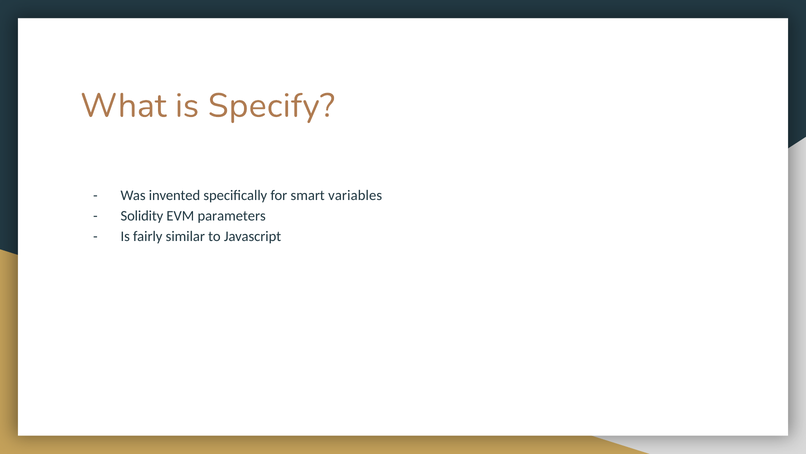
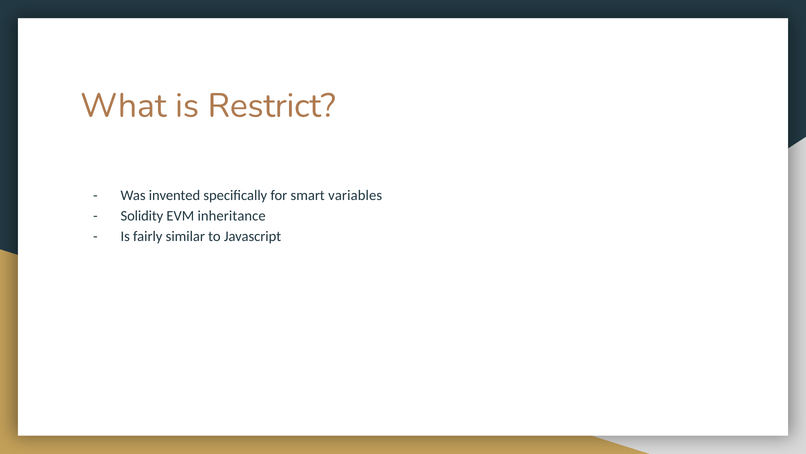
Specify: Specify -> Restrict
parameters: parameters -> inheritance
